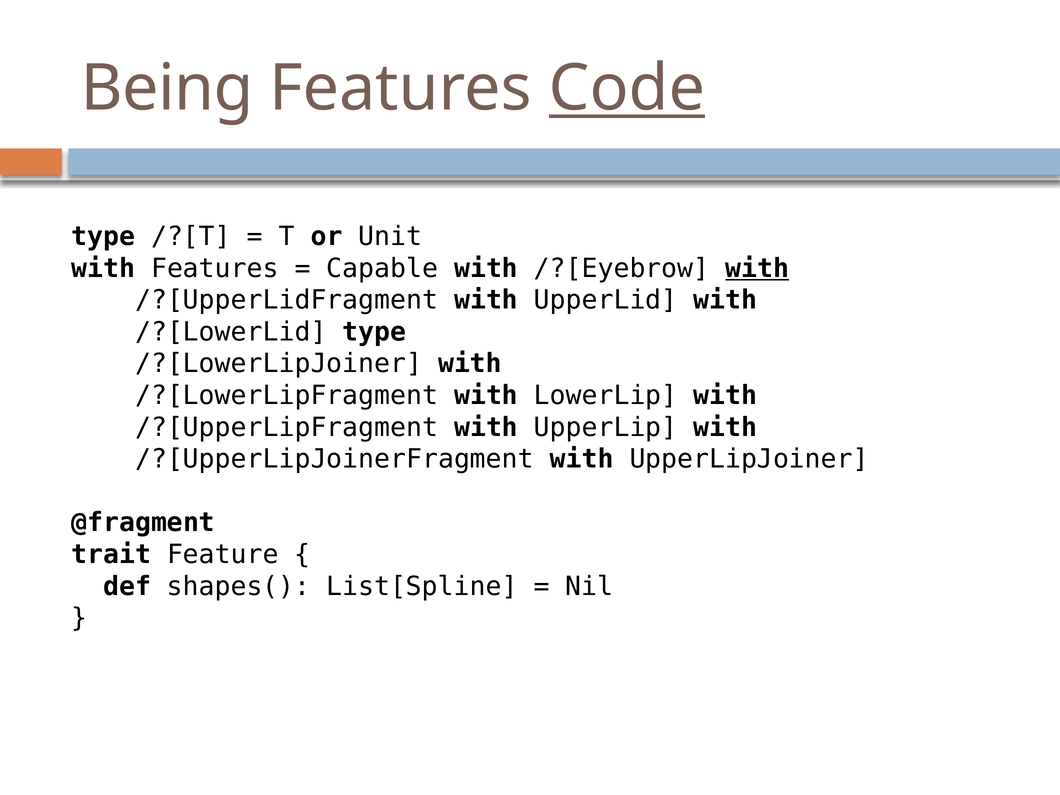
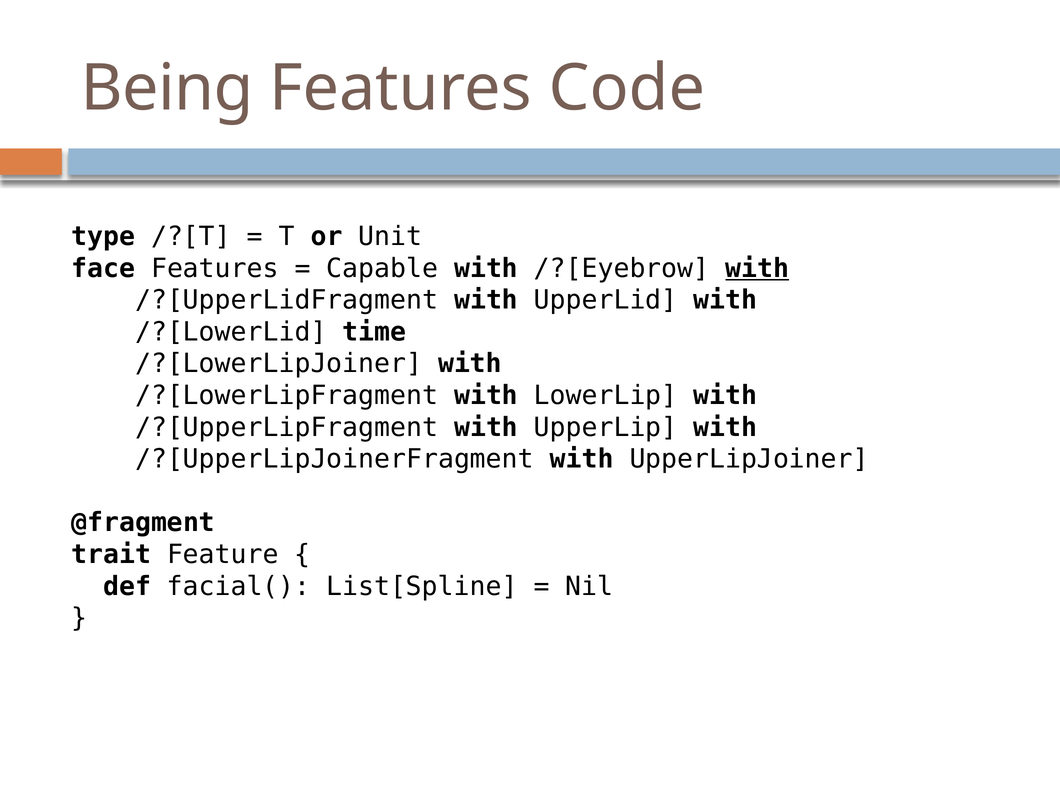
Code underline: present -> none
with at (103, 268): with -> face
/?[LowerLid type: type -> time
shapes(: shapes( -> facial(
